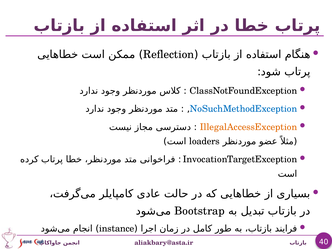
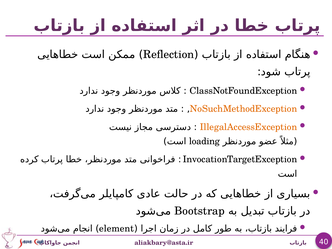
NoSuchMethodException colour: blue -> orange
loaders: loaders -> loading
instance: instance -> element
